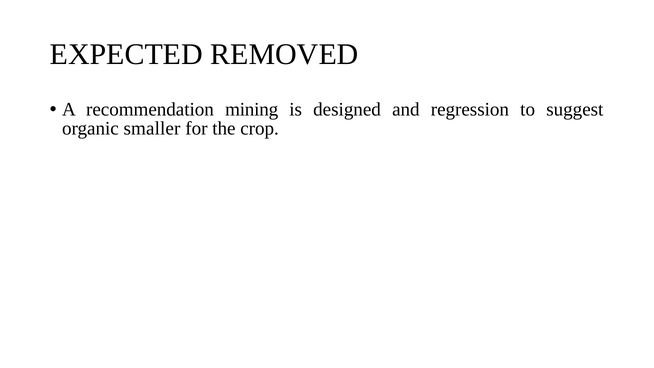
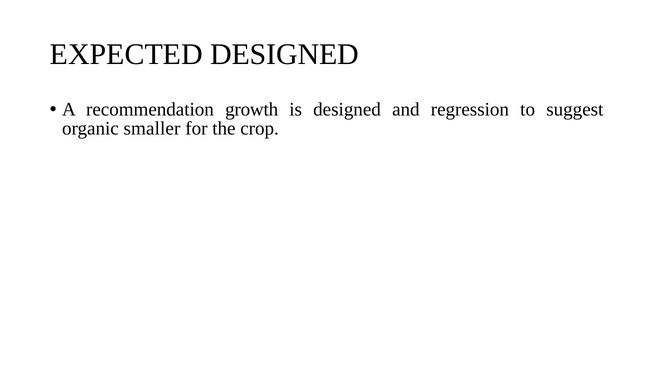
EXPECTED REMOVED: REMOVED -> DESIGNED
mining: mining -> growth
